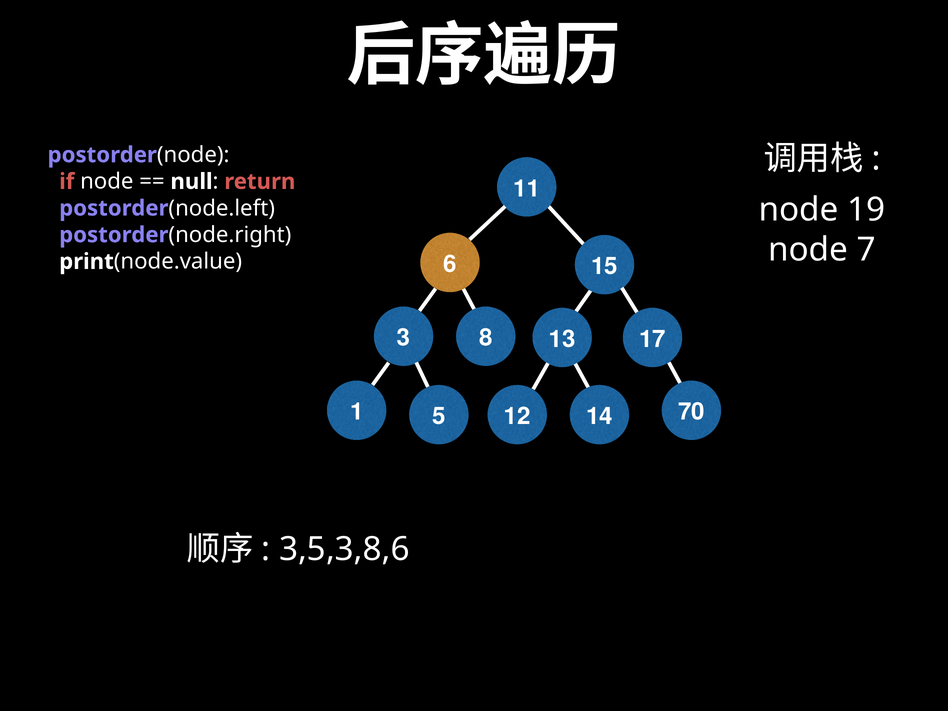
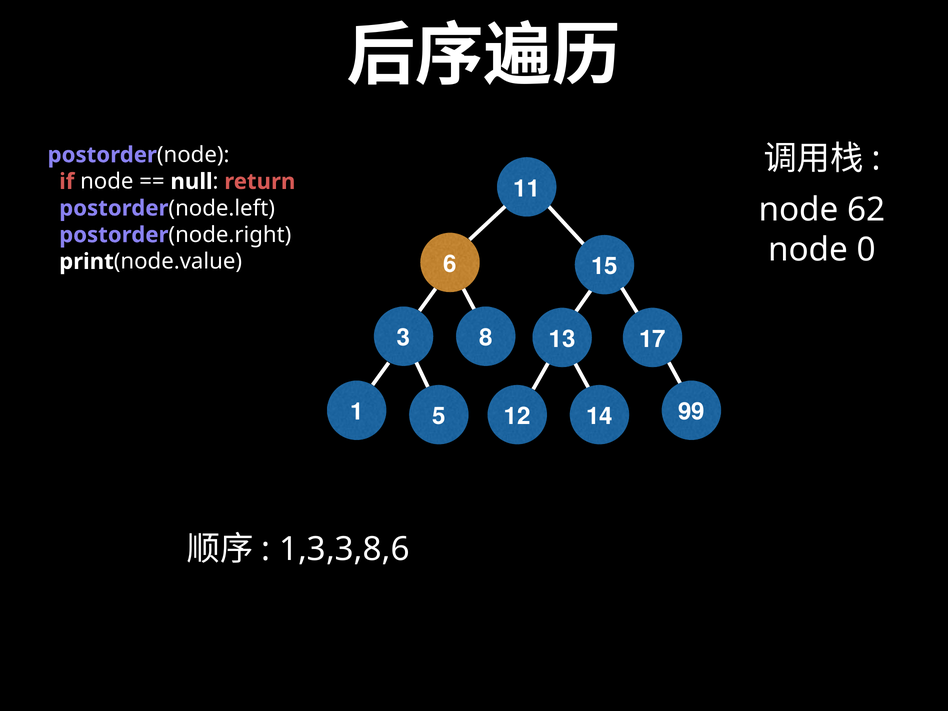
19: 19 -> 62
7: 7 -> 0
70: 70 -> 99
3,5,3,8,6: 3,5,3,8,6 -> 1,3,3,8,6
